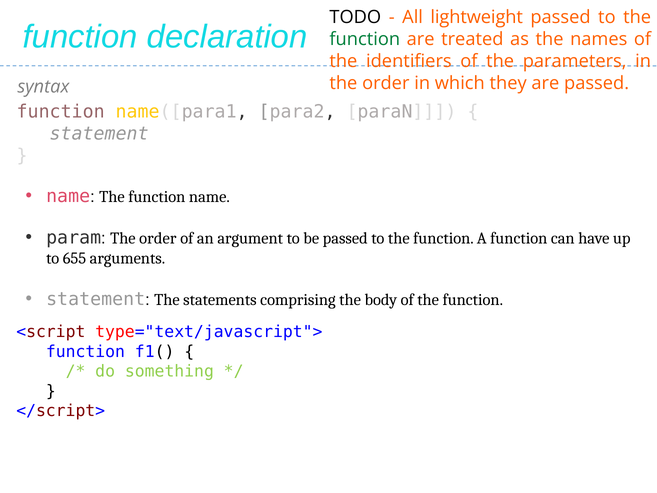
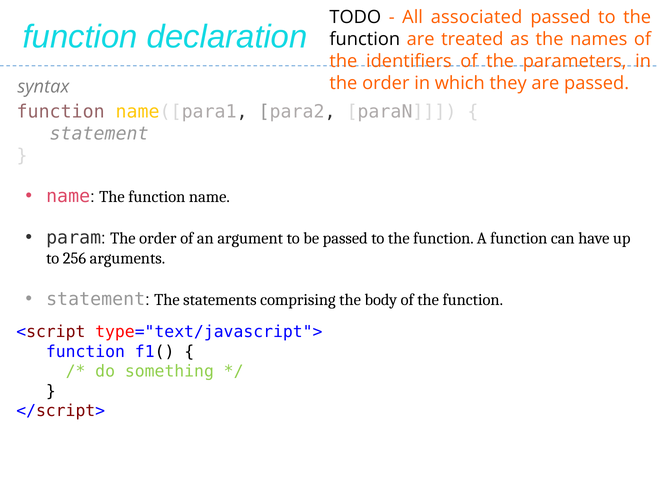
lightweight: lightweight -> associated
function at (365, 39) colour: green -> black
655: 655 -> 256
